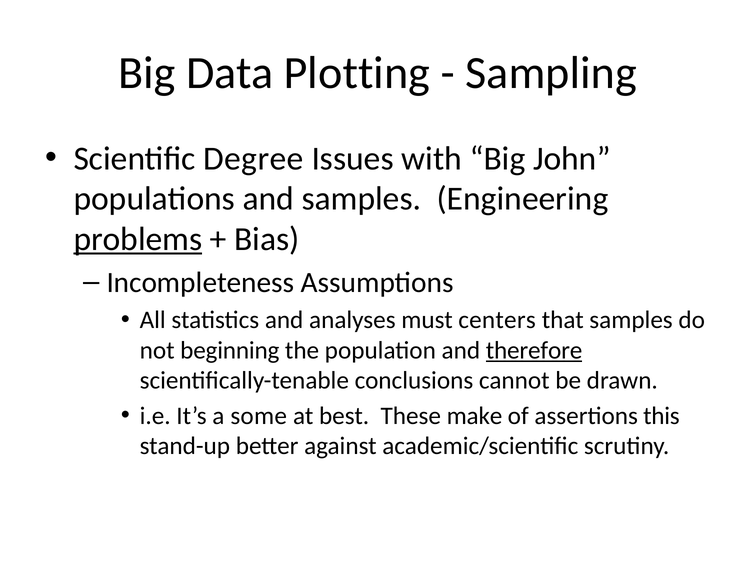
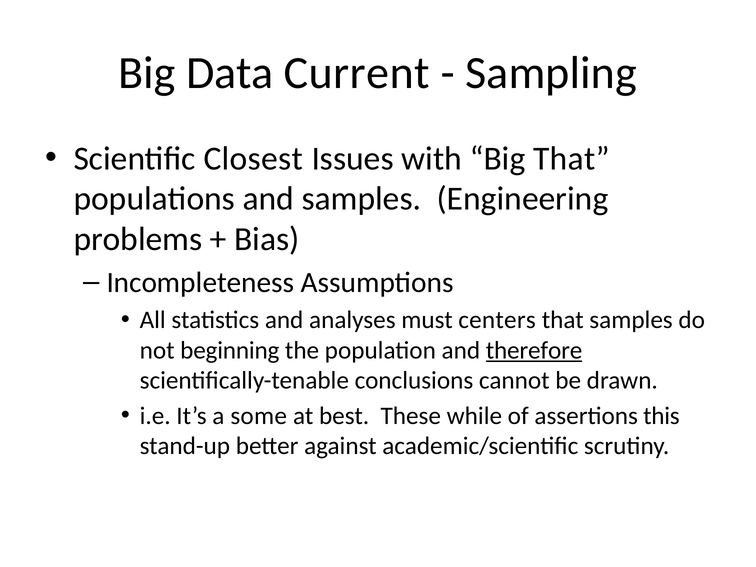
Plotting: Plotting -> Current
Degree: Degree -> Closest
Big John: John -> That
problems underline: present -> none
make: make -> while
